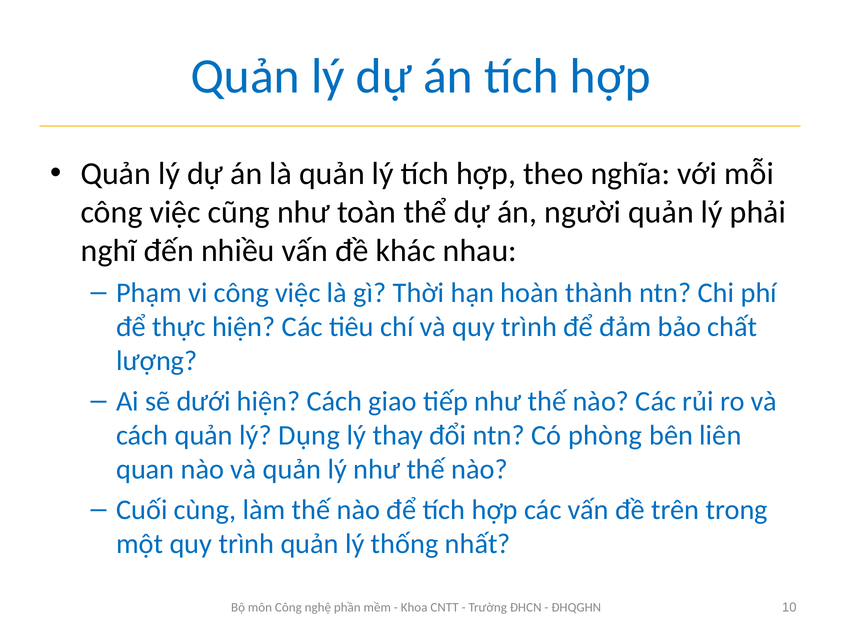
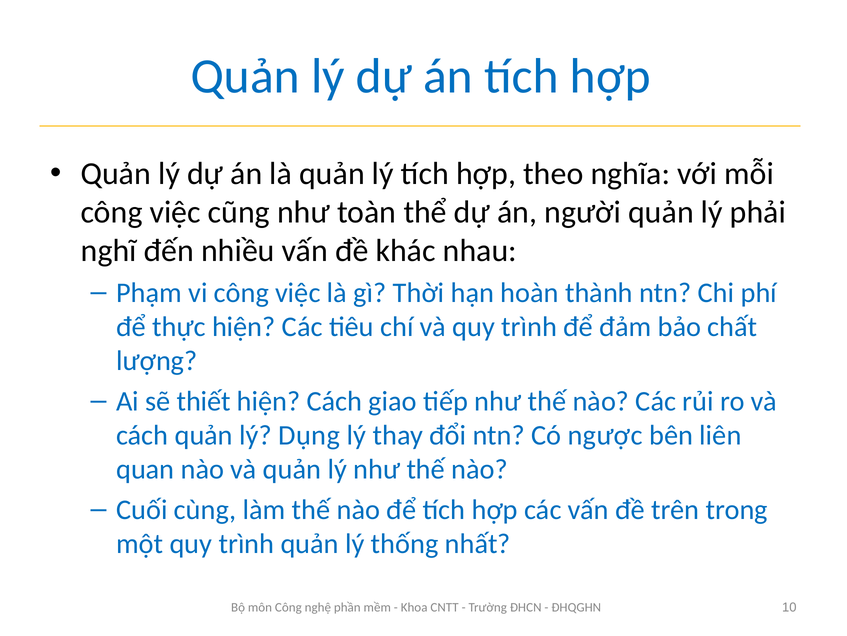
dưới: dưới -> thiết
phòng: phòng -> ngược
